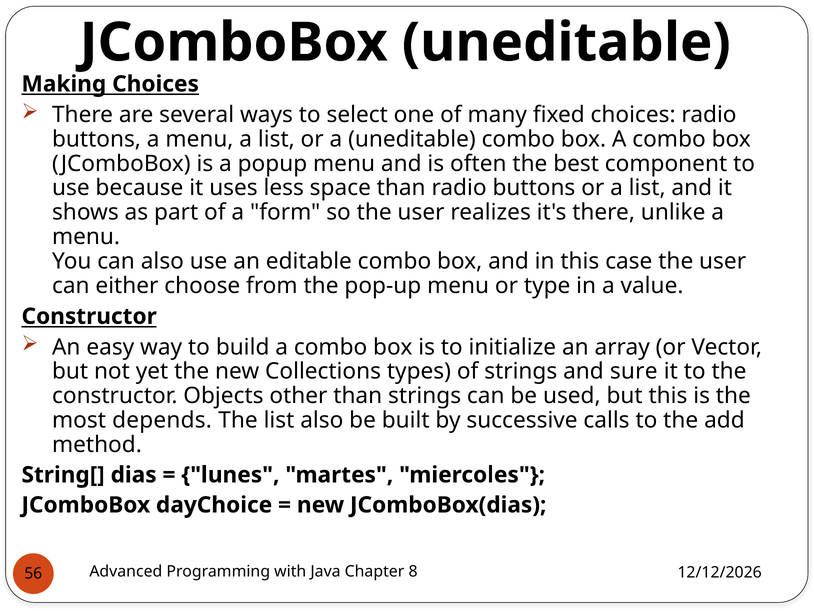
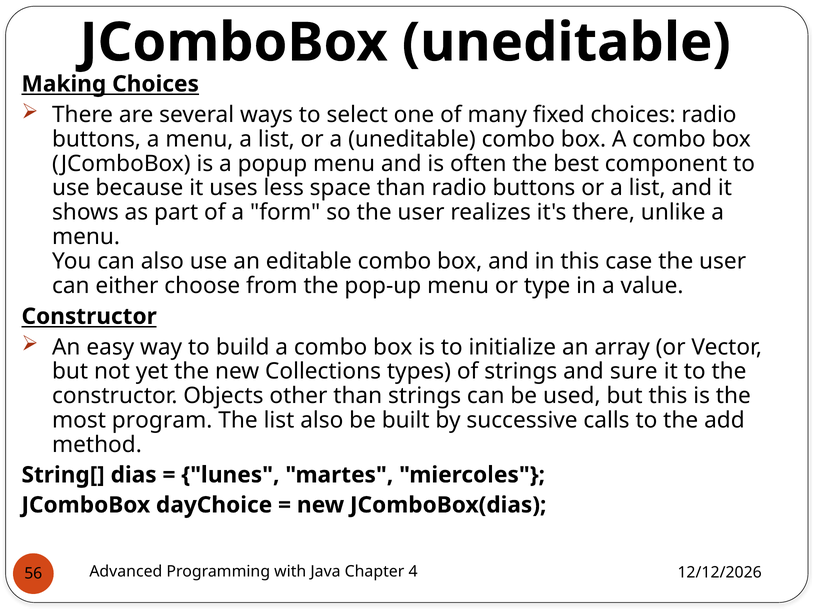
depends: depends -> program
8: 8 -> 4
